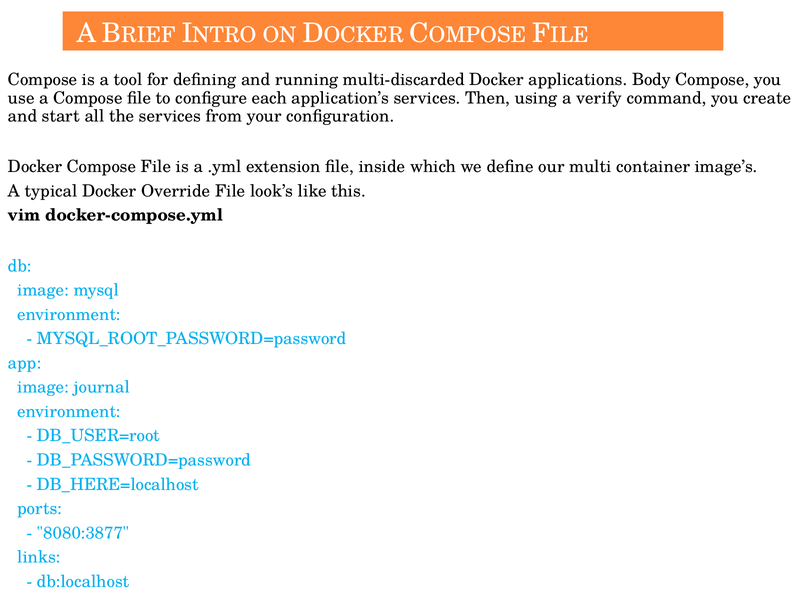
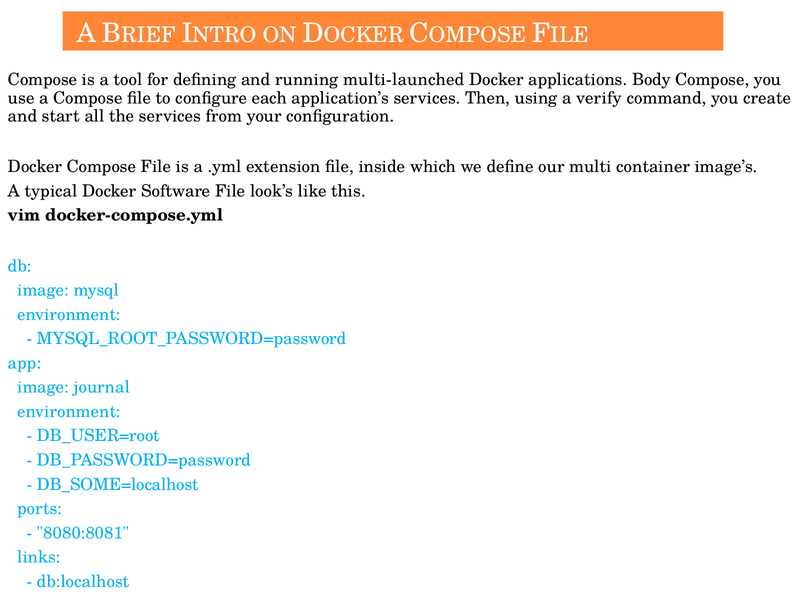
multi-discarded: multi-discarded -> multi-launched
Override: Override -> Software
DB_HERE=localhost: DB_HERE=localhost -> DB_SOME=localhost
8080:3877: 8080:3877 -> 8080:8081
